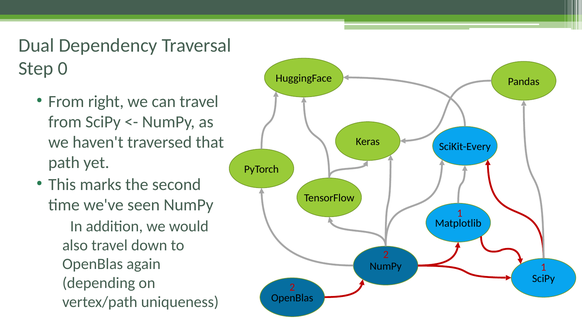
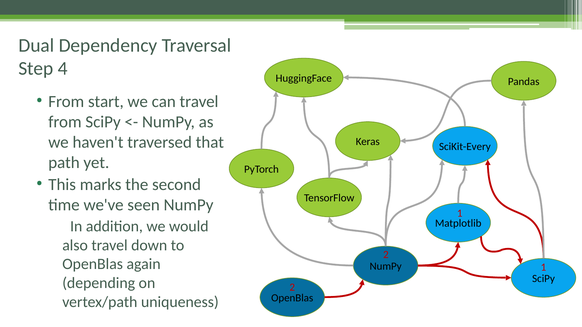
0: 0 -> 4
right: right -> start
